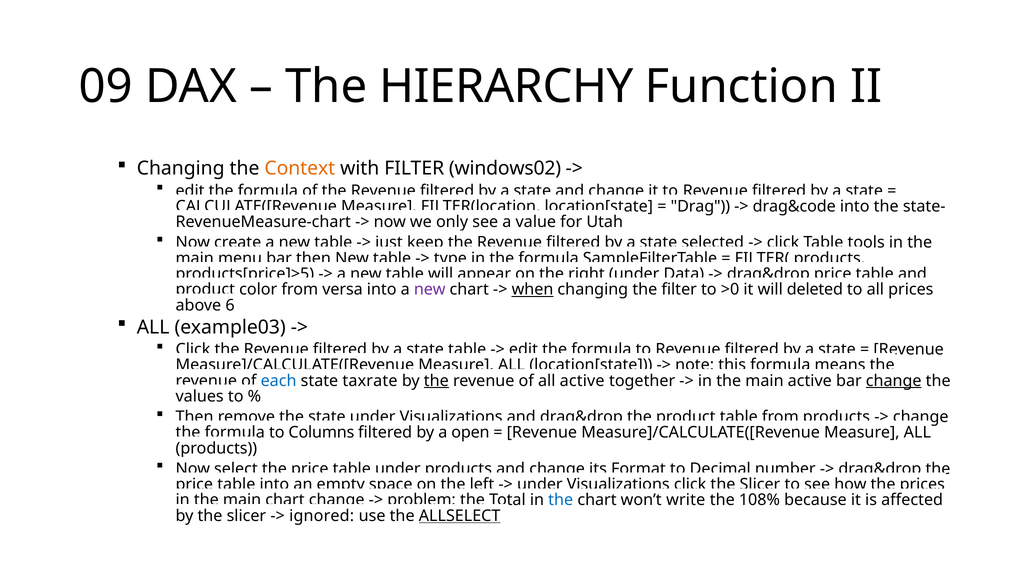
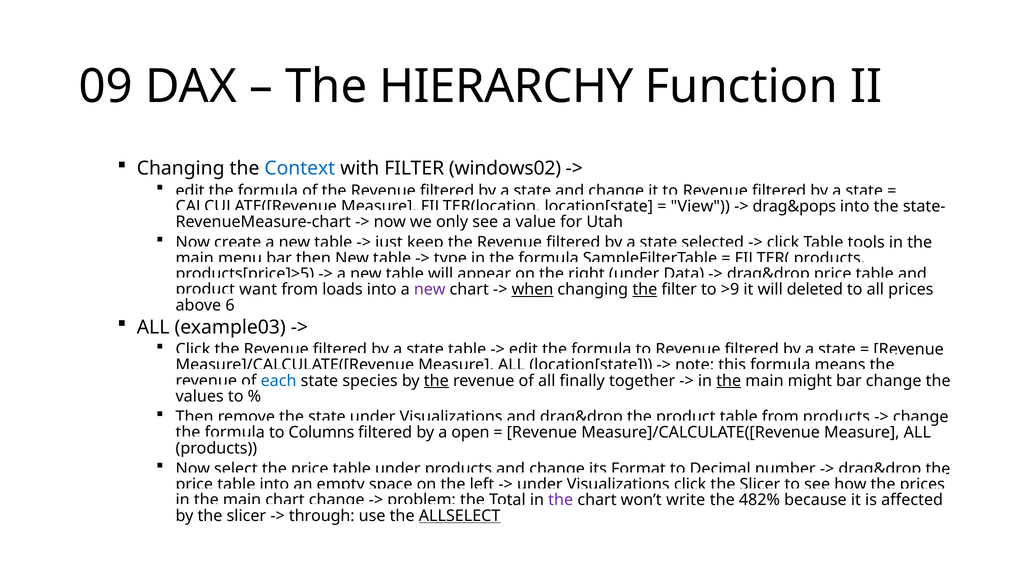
Context colour: orange -> blue
Drag: Drag -> View
drag&code: drag&code -> drag&pops
color: color -> want
versa: versa -> loads
the at (645, 290) underline: none -> present
>0: >0 -> >9
taxrate: taxrate -> species
all active: active -> finally
the at (729, 381) underline: none -> present
main active: active -> might
change at (894, 381) underline: present -> none
the at (561, 500) colour: blue -> purple
108%: 108% -> 482%
ignored: ignored -> through
